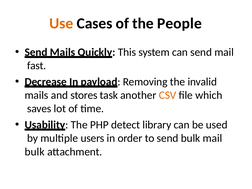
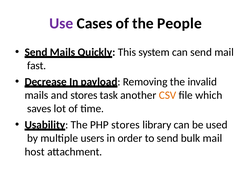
Use colour: orange -> purple
PHP detect: detect -> stores
bulk at (35, 152): bulk -> host
